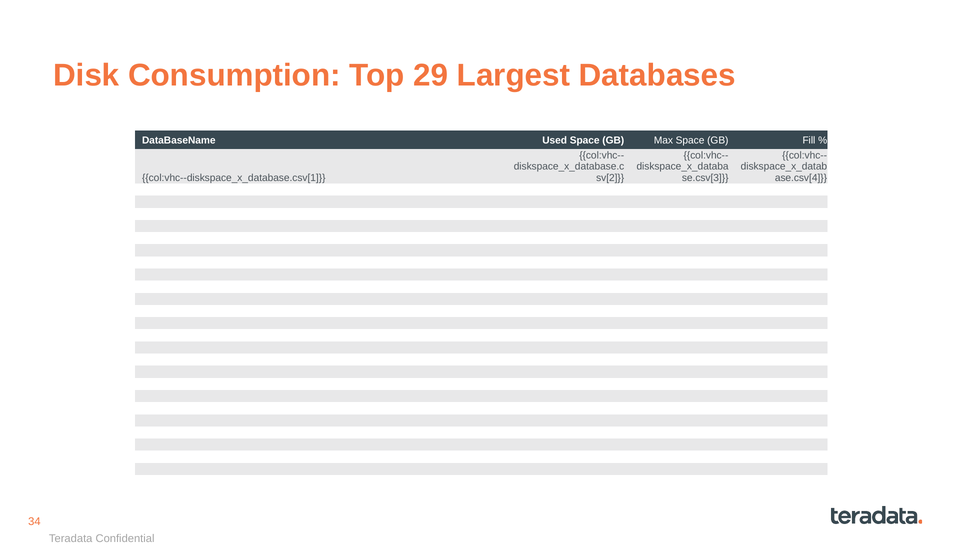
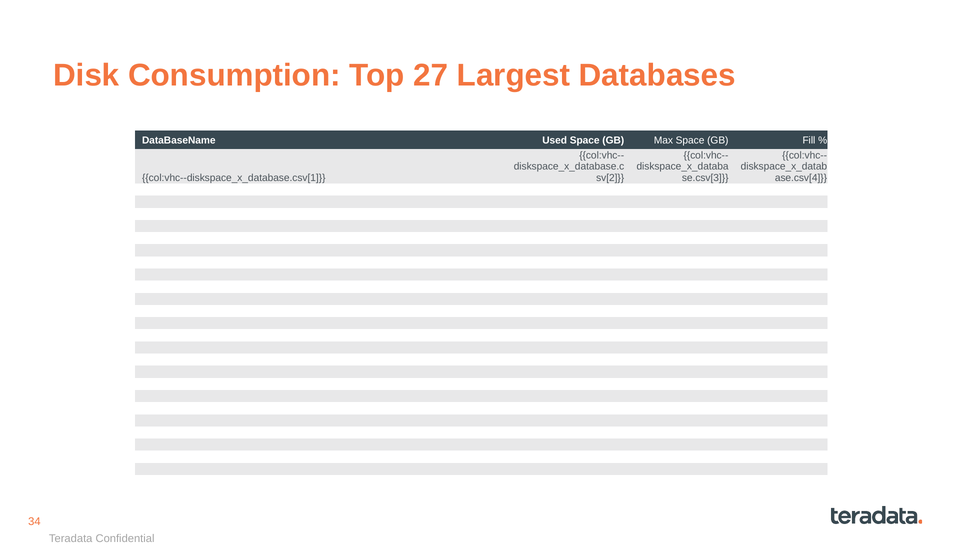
29: 29 -> 27
